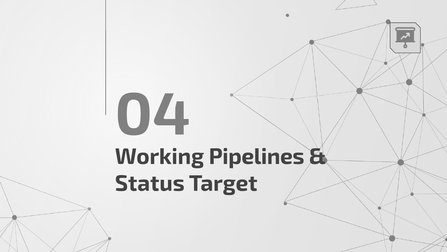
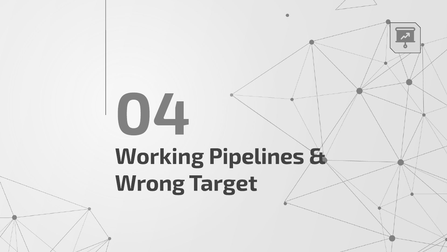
Status: Status -> Wrong
